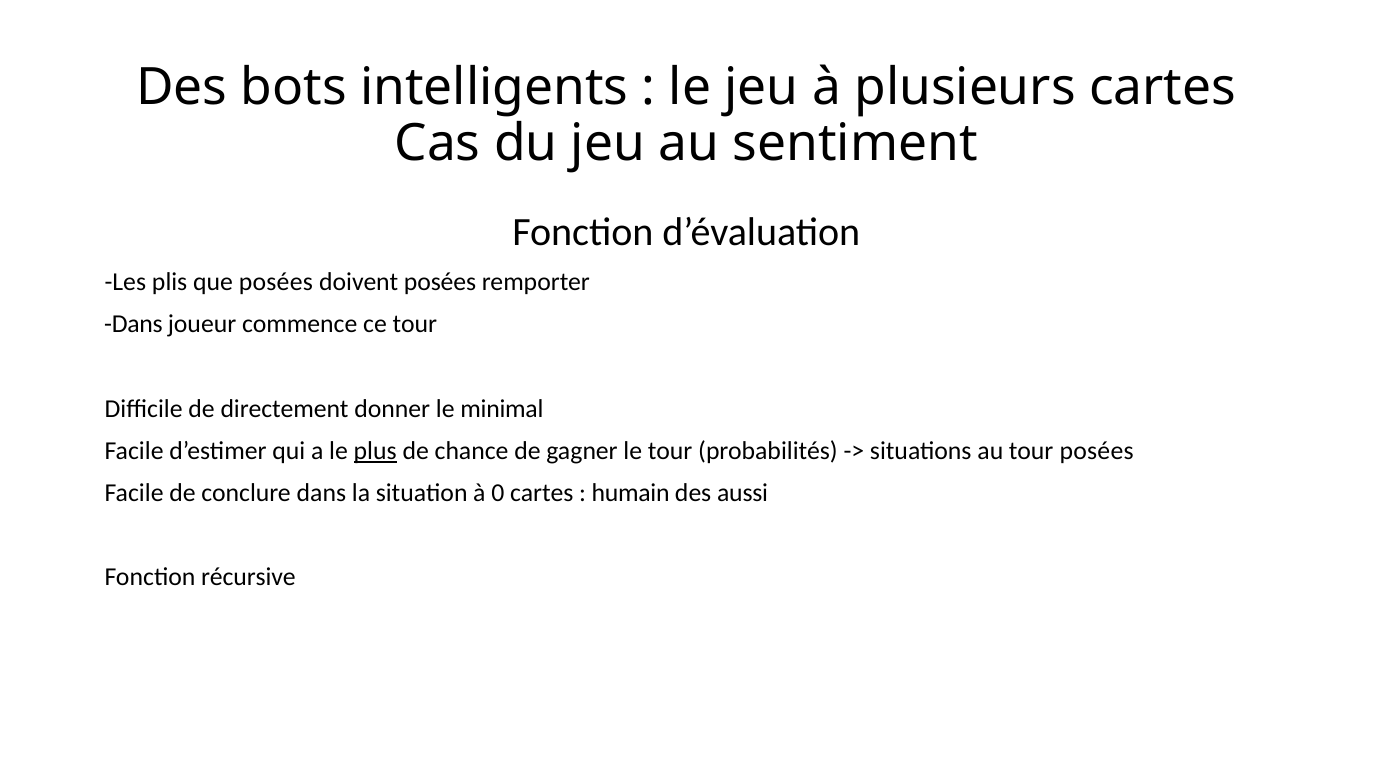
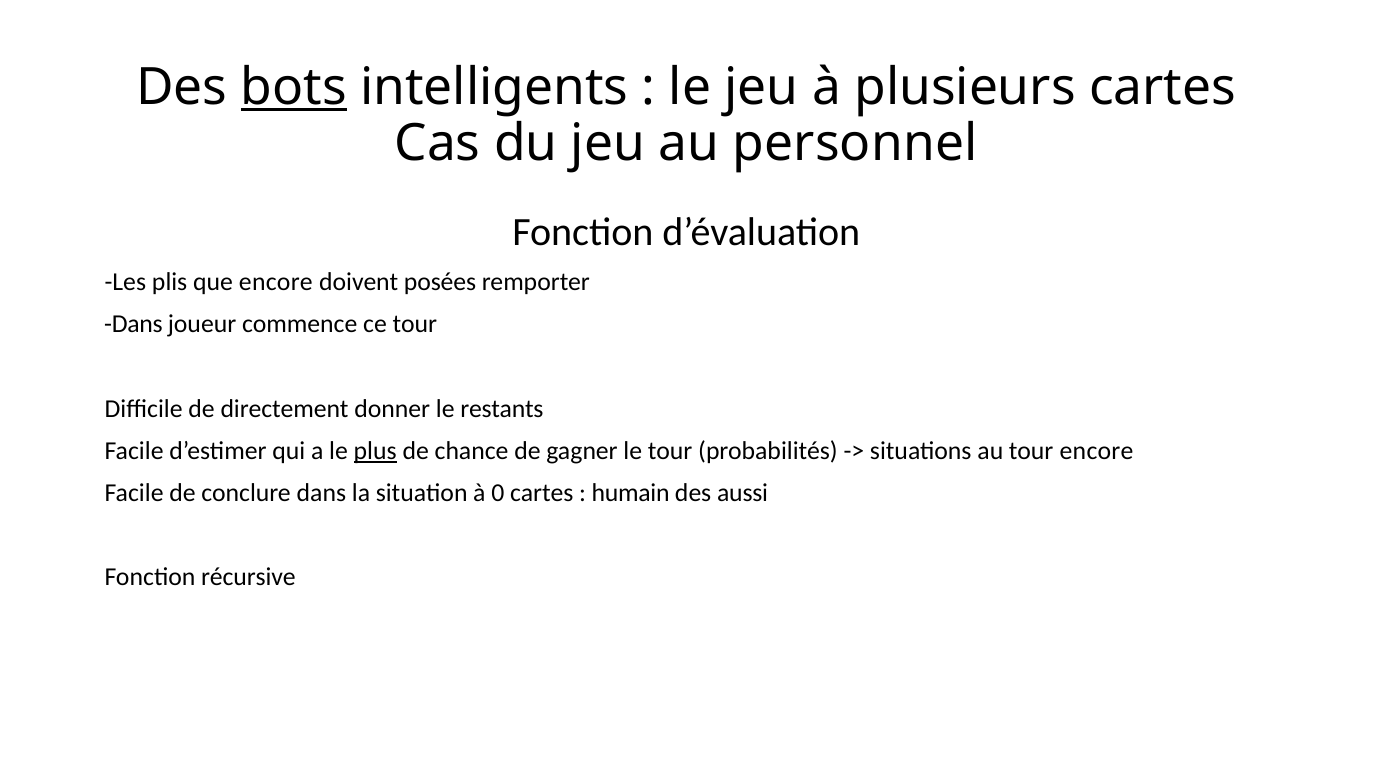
bots underline: none -> present
sentiment: sentiment -> personnel
que posées: posées -> encore
minimal: minimal -> restants
tour posées: posées -> encore
